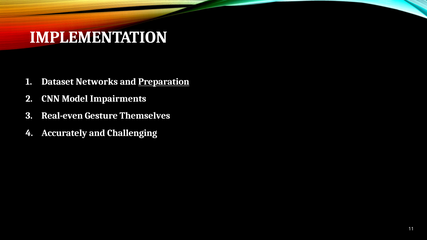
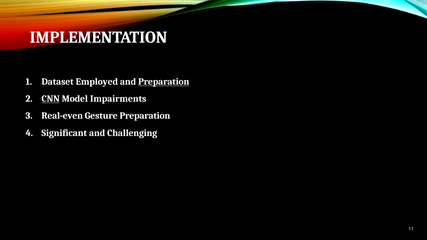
Networks: Networks -> Employed
CNN underline: none -> present
Gesture Themselves: Themselves -> Preparation
Accurately: Accurately -> Significant
